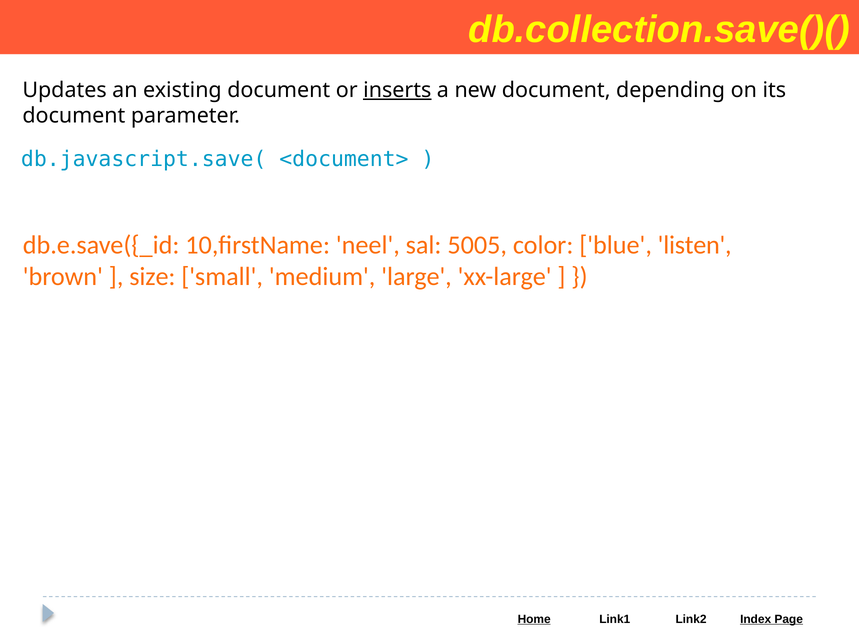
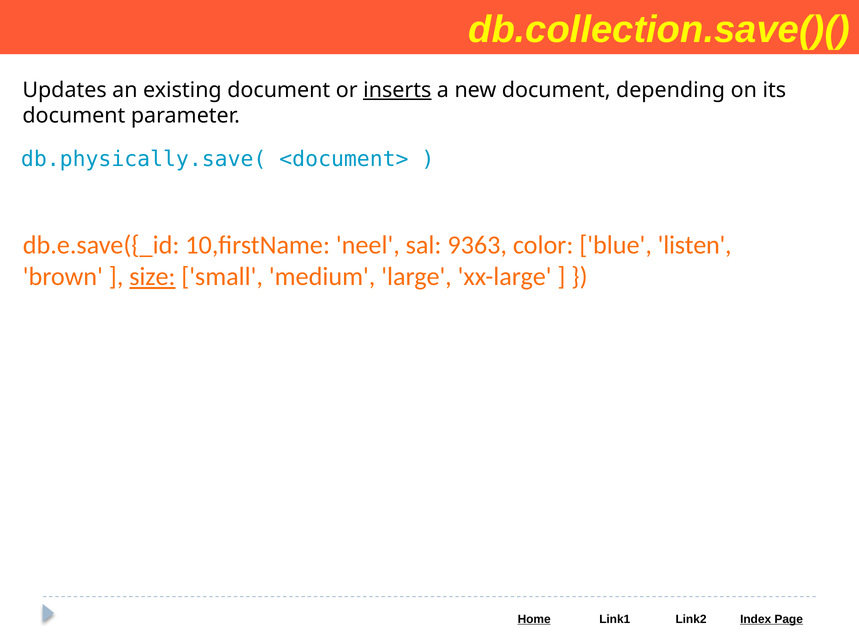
db.javascript.save(: db.javascript.save( -> db.physically.save(
5005: 5005 -> 9363
size underline: none -> present
